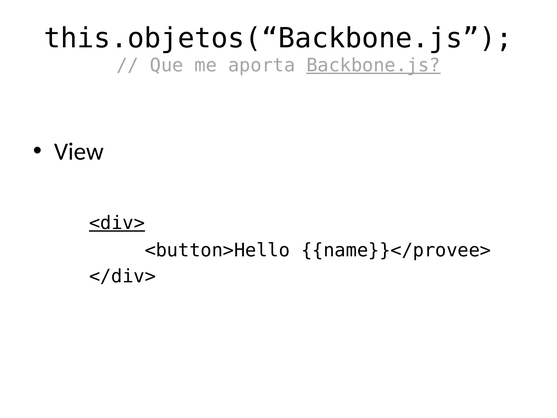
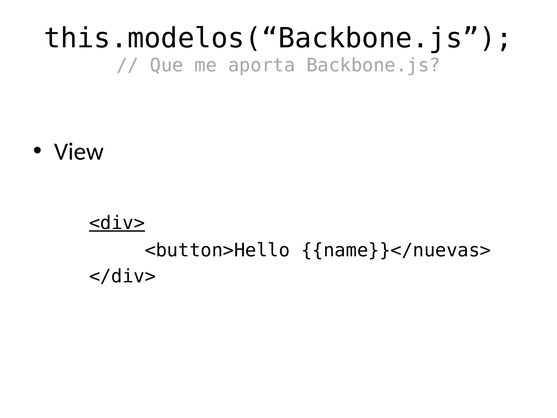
this.objetos(“Backbone.js: this.objetos(“Backbone.js -> this.modelos(“Backbone.js
Backbone.js underline: present -> none
name}}</provee>: name}}</provee> -> name}}</nuevas>
